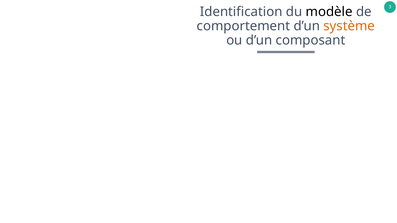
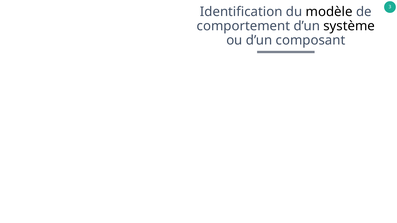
système colour: orange -> black
